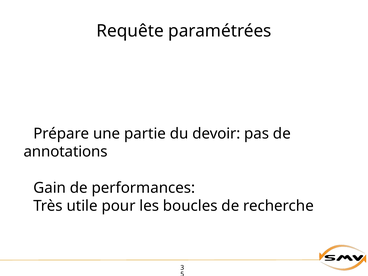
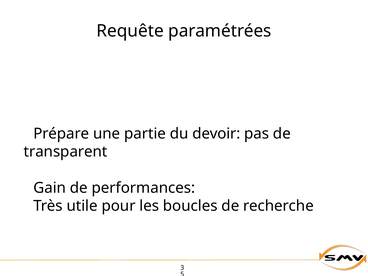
annotations: annotations -> transparent
